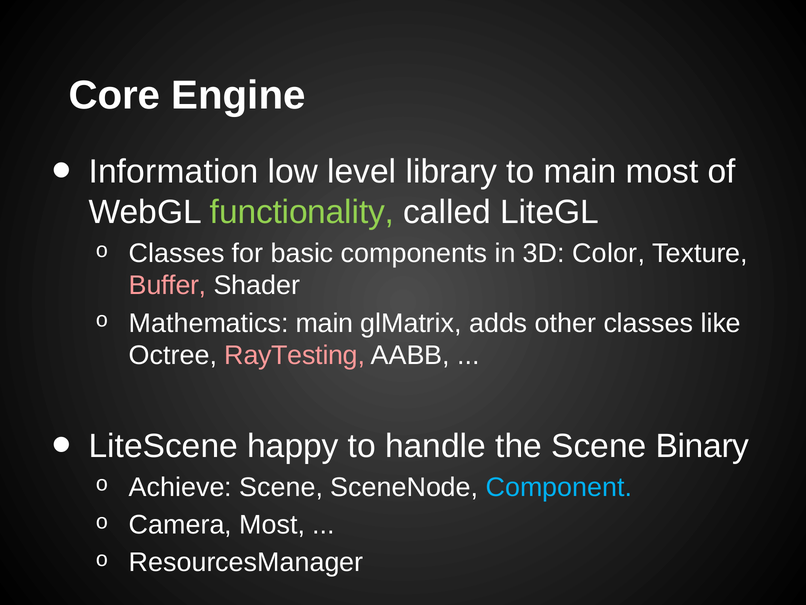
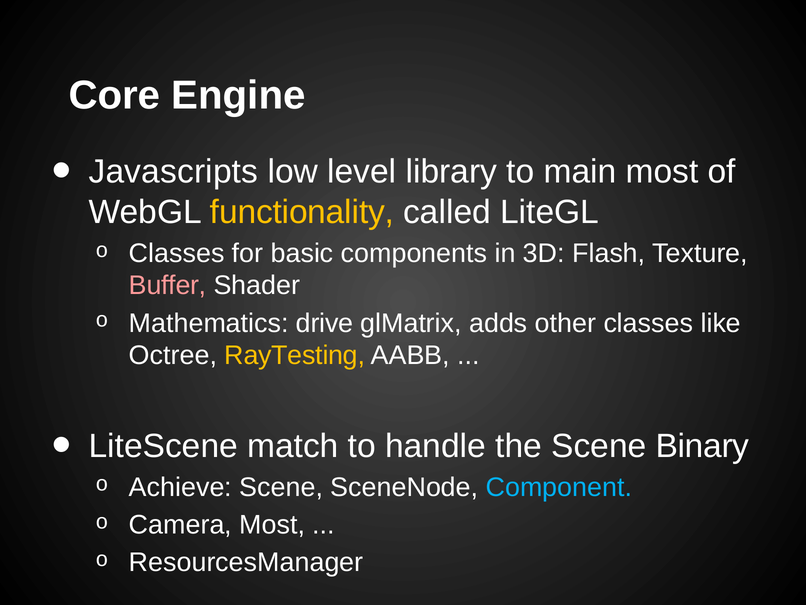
Information: Information -> Javascripts
functionality colour: light green -> yellow
Color: Color -> Flash
Mathematics main: main -> drive
RayTesting colour: pink -> yellow
happy: happy -> match
